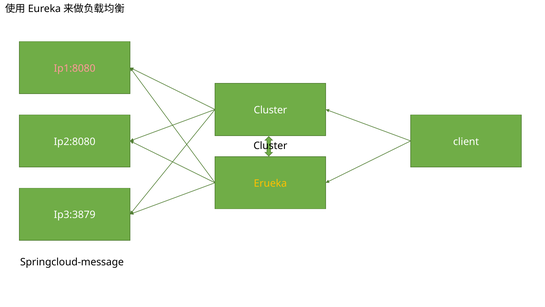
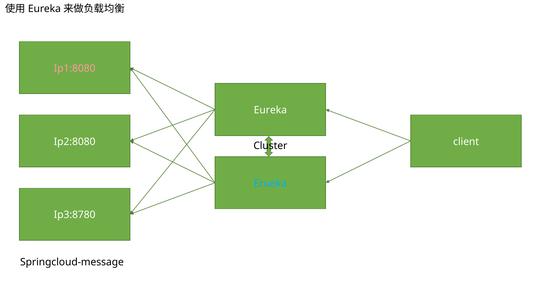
Cluster at (270, 110): Cluster -> Eureka
Erueka colour: yellow -> light blue
Ip3:3879: Ip3:3879 -> Ip3:8780
